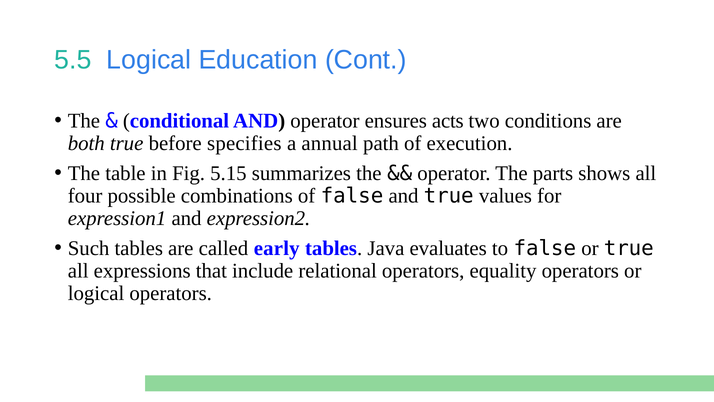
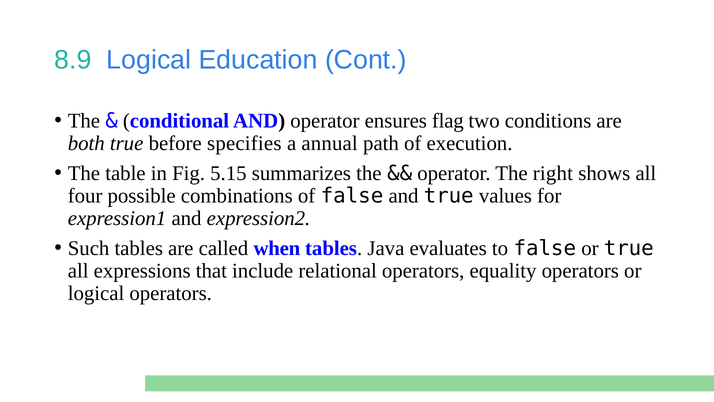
5.5: 5.5 -> 8.9
acts: acts -> flag
parts: parts -> right
early: early -> when
